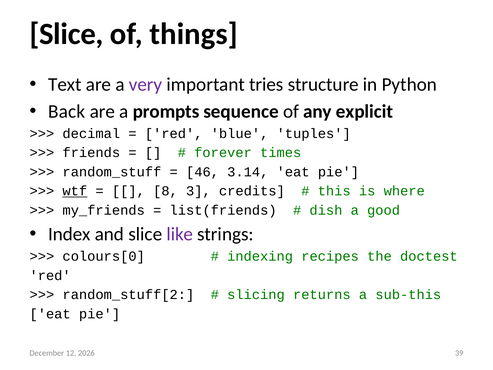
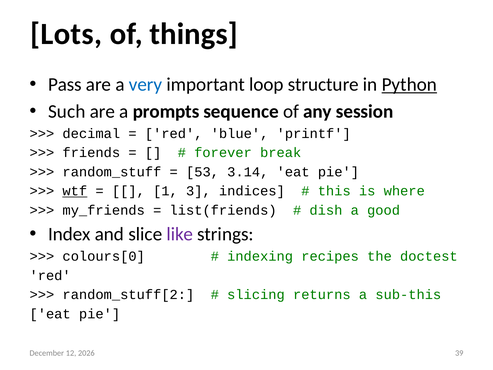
Slice at (66, 34): Slice -> Lots
Text: Text -> Pass
very colour: purple -> blue
tries: tries -> loop
Python underline: none -> present
Back: Back -> Such
explicit: explicit -> session
tuples: tuples -> printf
times: times -> break
46: 46 -> 53
8: 8 -> 1
credits: credits -> indices
